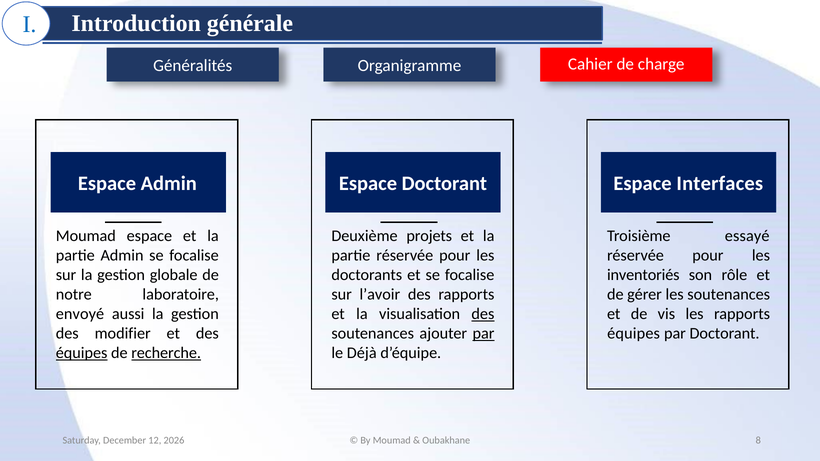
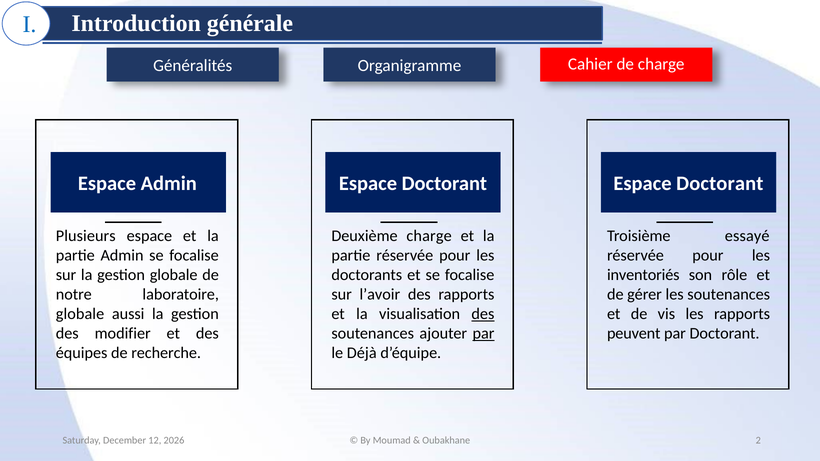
Interfaces at (720, 184): Interfaces -> Doctorant
Moumad at (86, 236): Moumad -> Plusieurs
Deuxième projets: projets -> charge
envoyé at (80, 314): envoyé -> globale
équipes at (634, 334): équipes -> peuvent
équipes at (82, 353) underline: present -> none
recherche underline: present -> none
8: 8 -> 2
